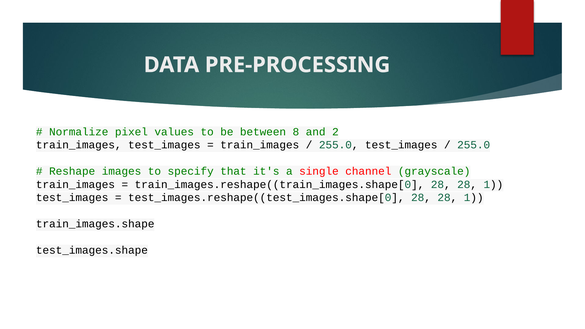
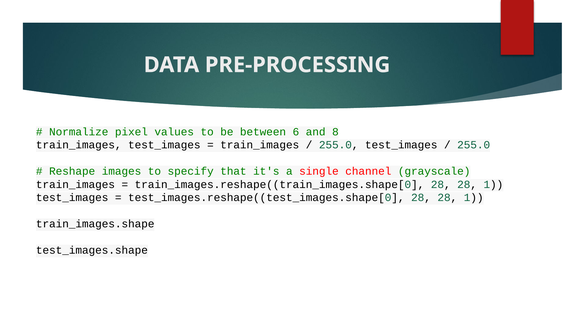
8: 8 -> 6
2: 2 -> 8
